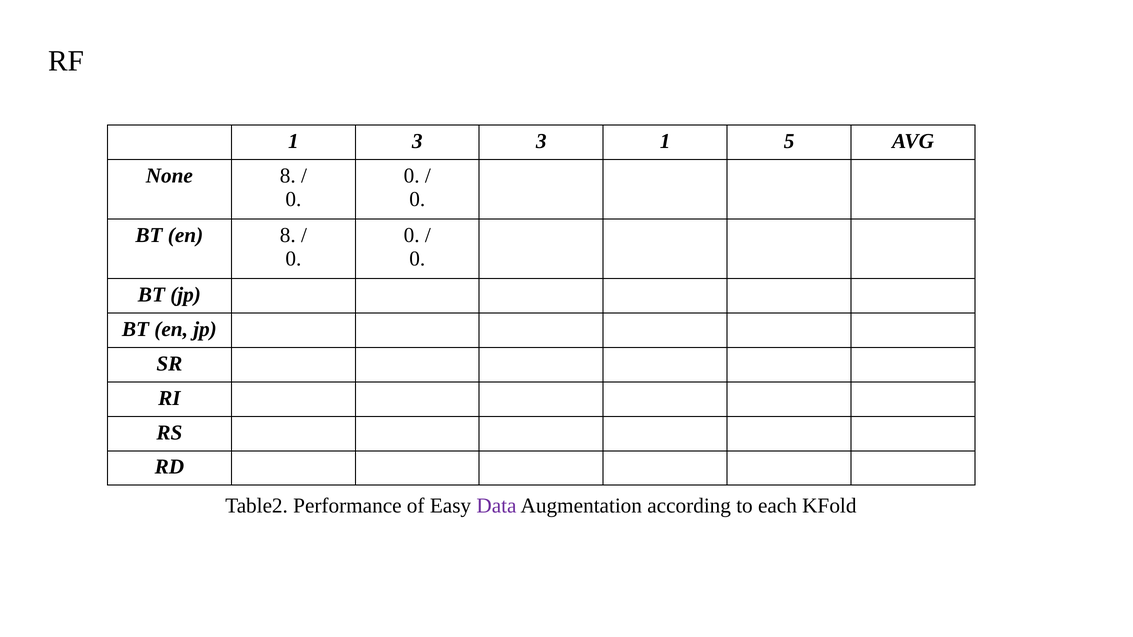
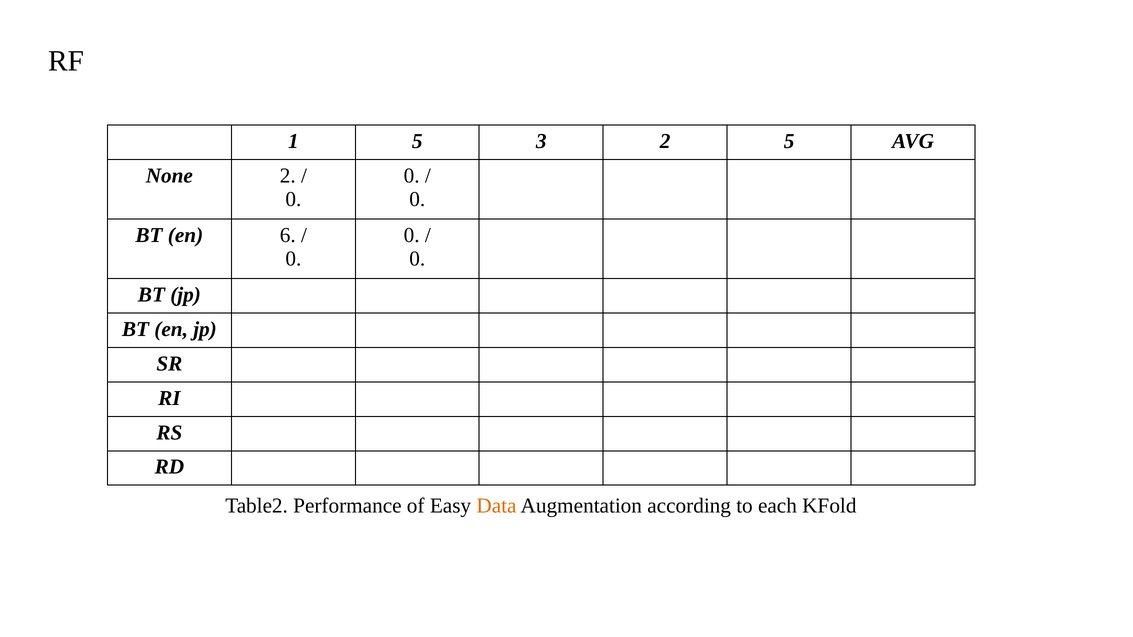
1 3: 3 -> 5
3 1: 1 -> 2
None 8: 8 -> 2
en 8: 8 -> 6
Data colour: purple -> orange
